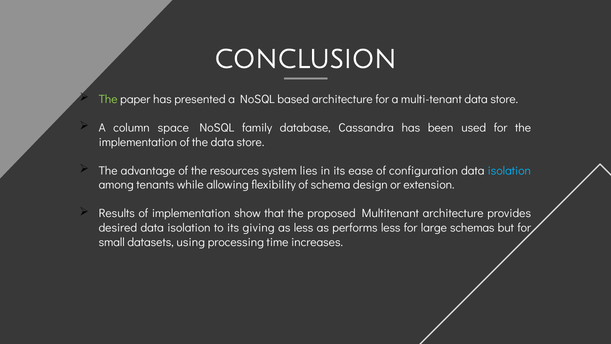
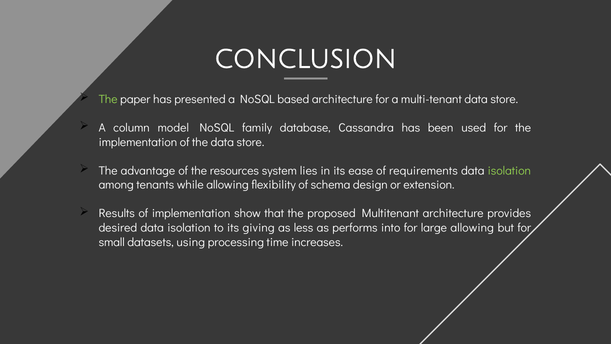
space: space -> model
configuration: configuration -> requirements
isolation at (509, 171) colour: light blue -> light green
performs less: less -> into
large schemas: schemas -> allowing
